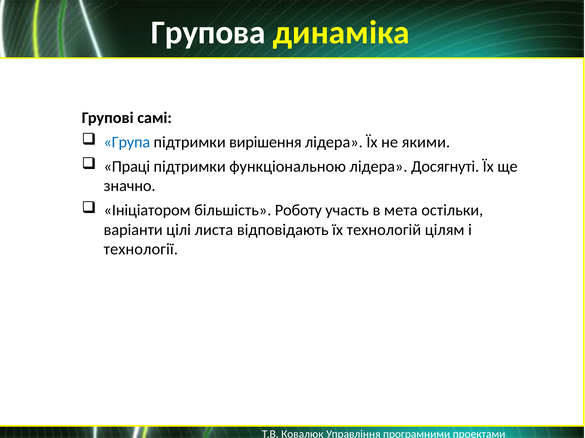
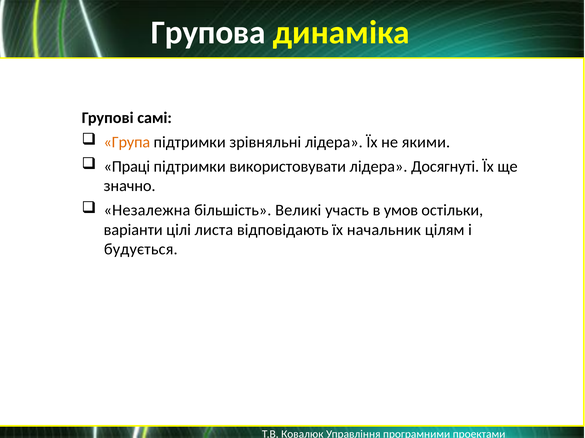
Група colour: blue -> orange
вирішення: вирішення -> зрівняльні
функціональною: функціональною -> використовувати
Ініціатором: Ініціатором -> Незалежна
Роботу: Роботу -> Великі
мета: мета -> умов
технологій: технологій -> начальник
технології: технології -> будується
